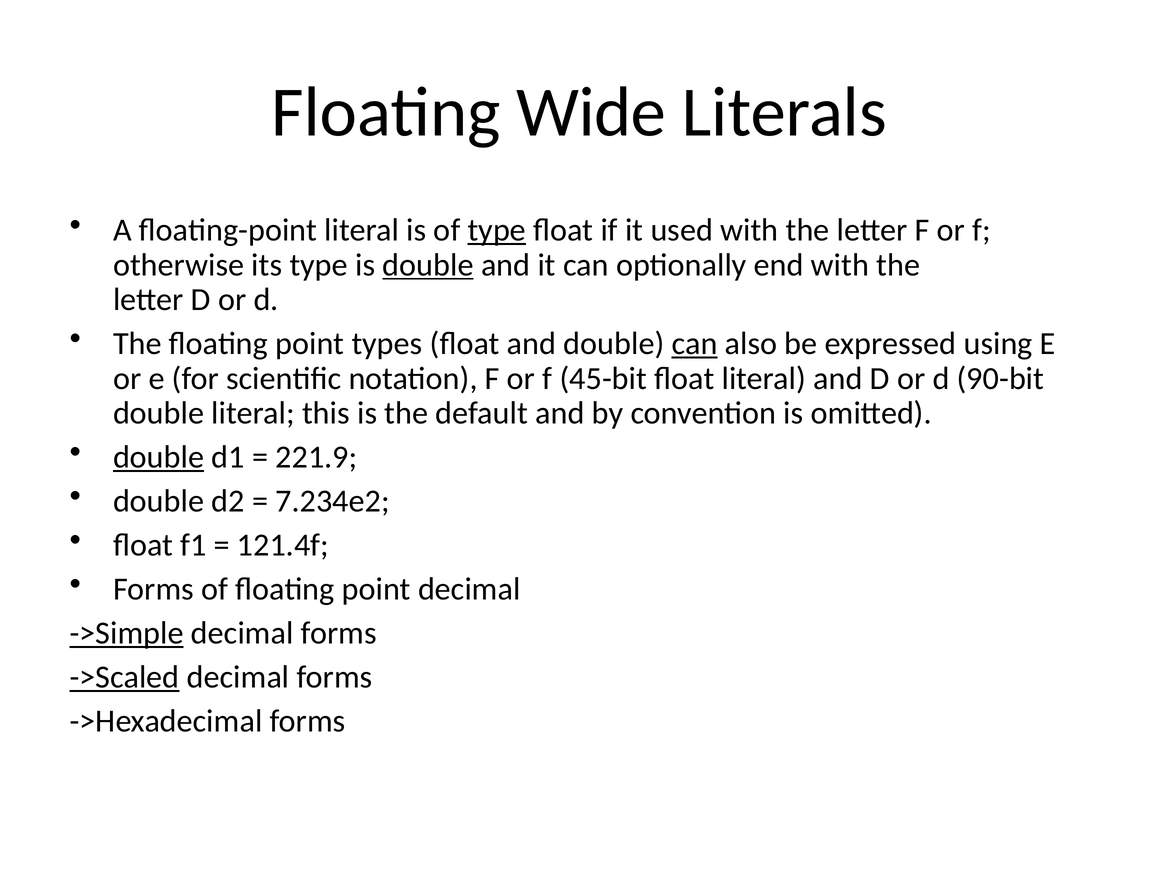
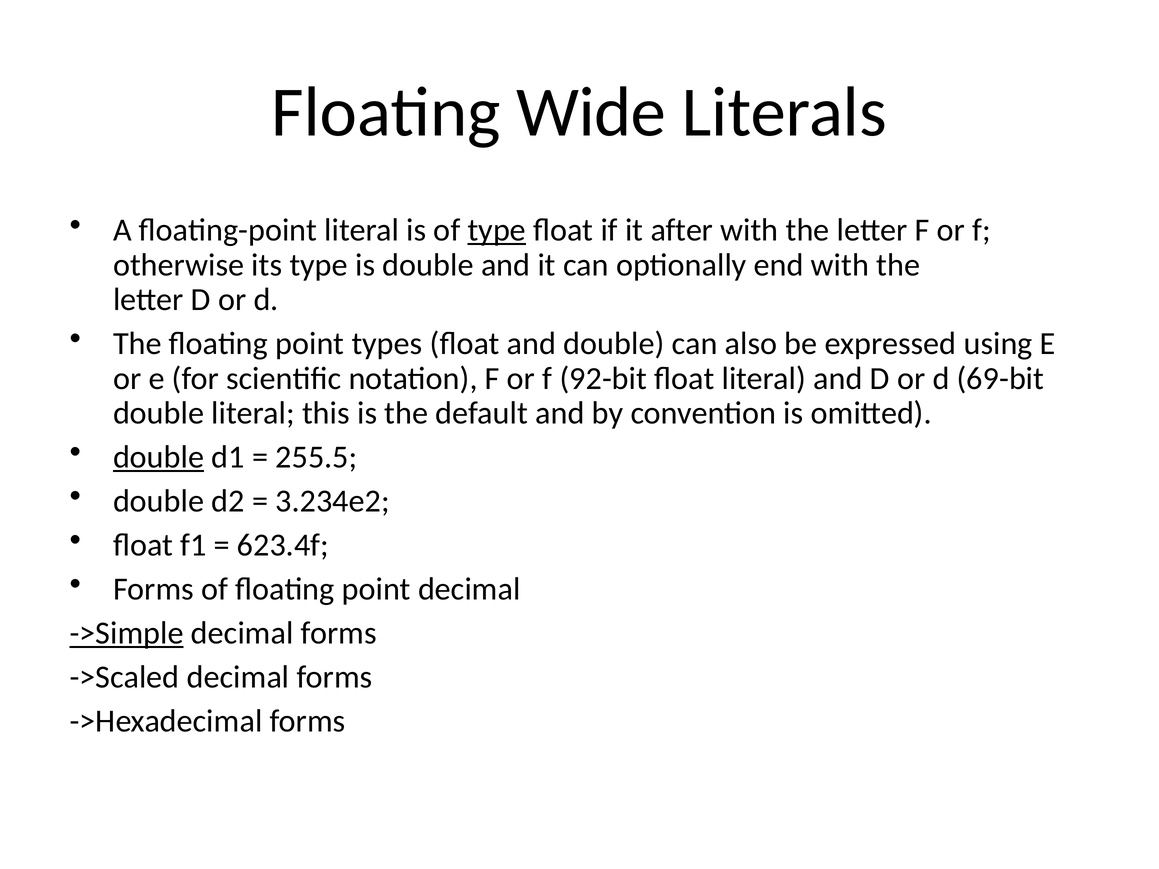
used: used -> after
double at (428, 265) underline: present -> none
can at (695, 344) underline: present -> none
45-bit: 45-bit -> 92-bit
90-bit: 90-bit -> 69-bit
221.9: 221.9 -> 255.5
7.234e2: 7.234e2 -> 3.234e2
121.4f: 121.4f -> 623.4f
->Scaled underline: present -> none
